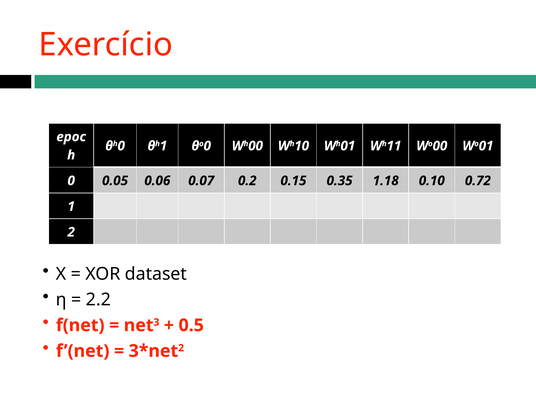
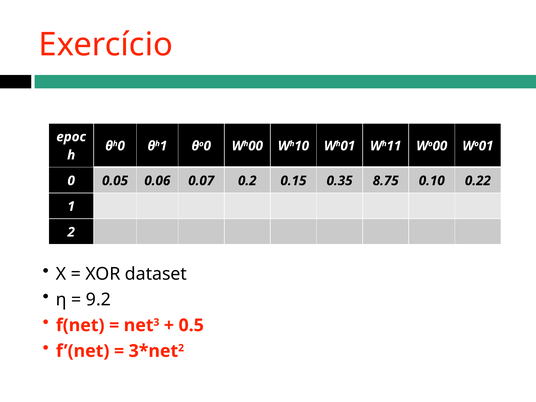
1.18: 1.18 -> 8.75
0.72: 0.72 -> 0.22
2.2: 2.2 -> 9.2
